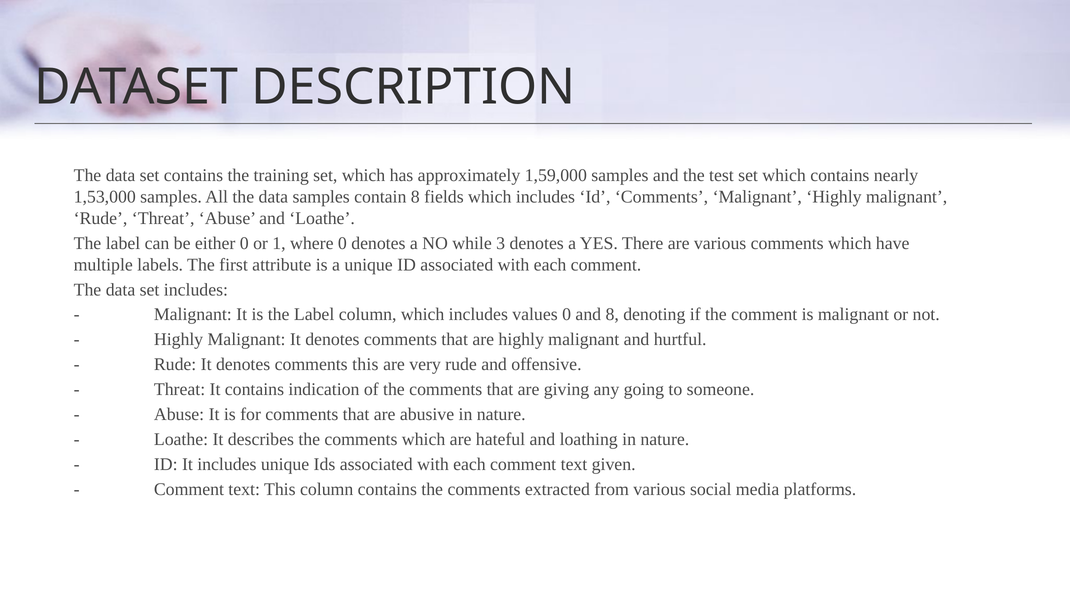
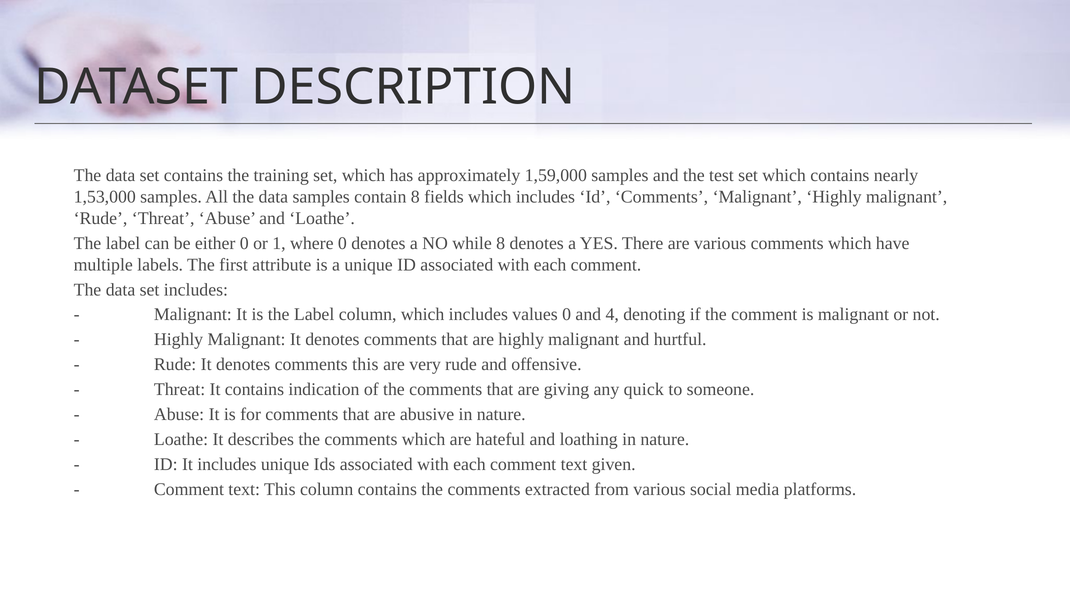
while 3: 3 -> 8
and 8: 8 -> 4
going: going -> quick
